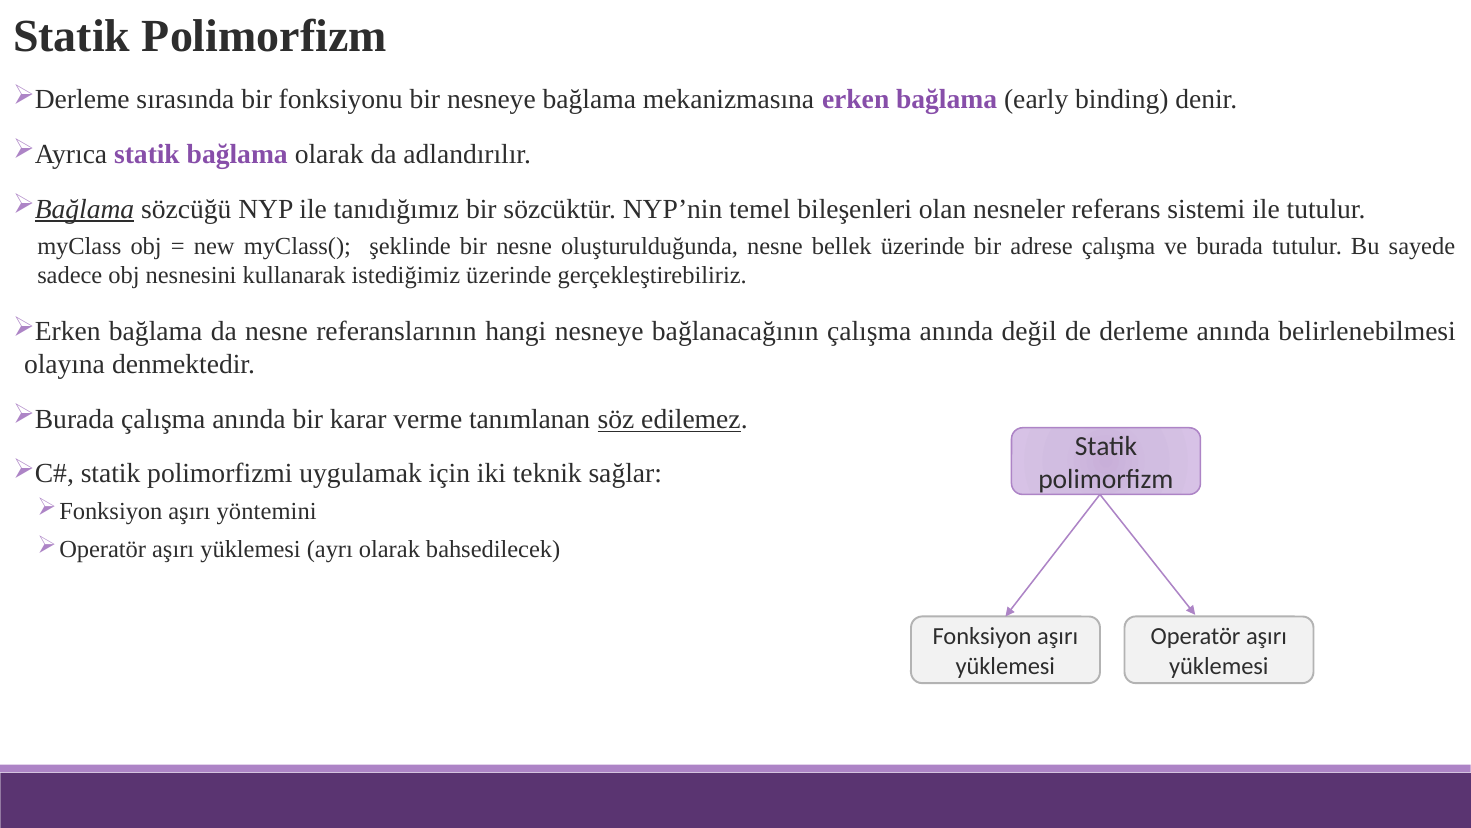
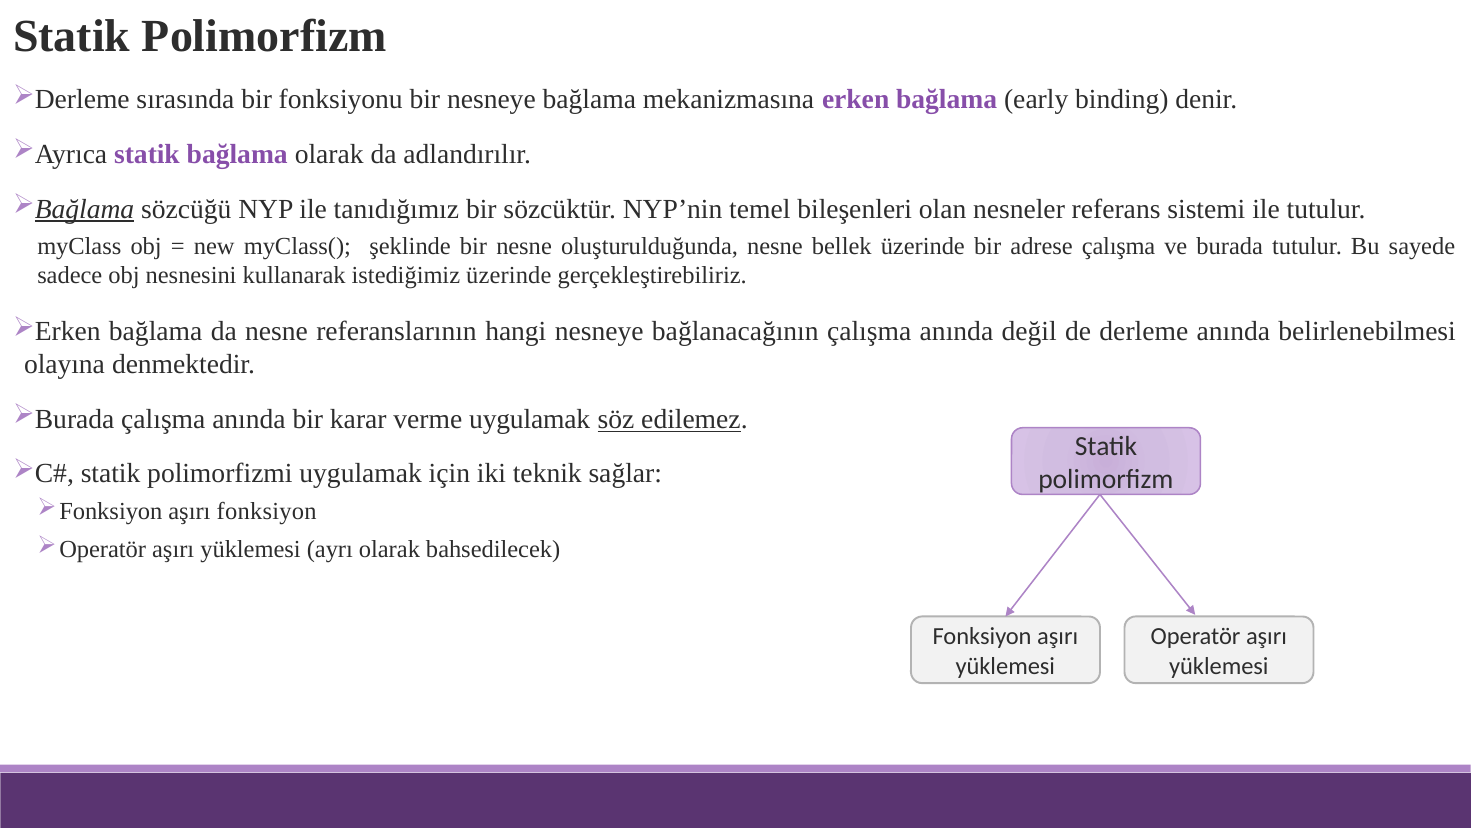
verme tanımlanan: tanımlanan -> uygulamak
aşırı yöntemini: yöntemini -> fonksiyon
